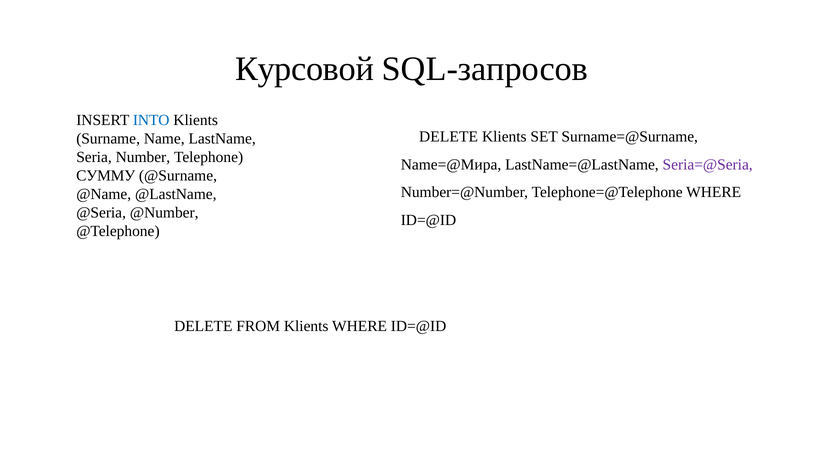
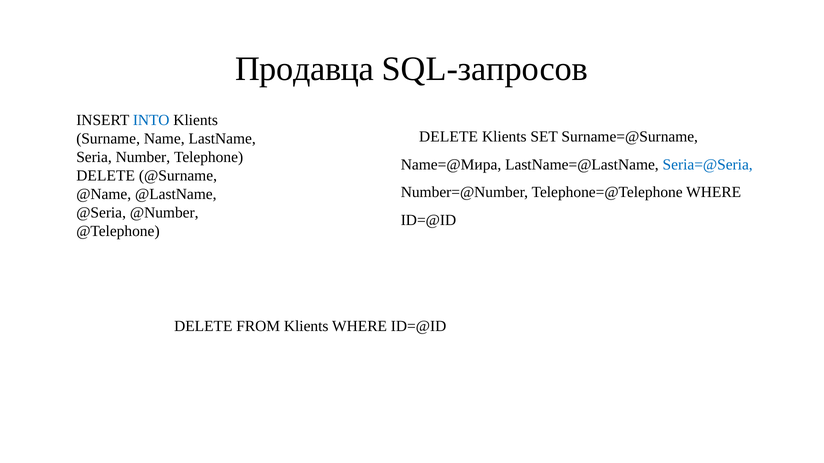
Курсовой: Курсовой -> Продавца
Seria=@Seria colour: purple -> blue
СУММУ at (106, 176): СУММУ -> DELETE
